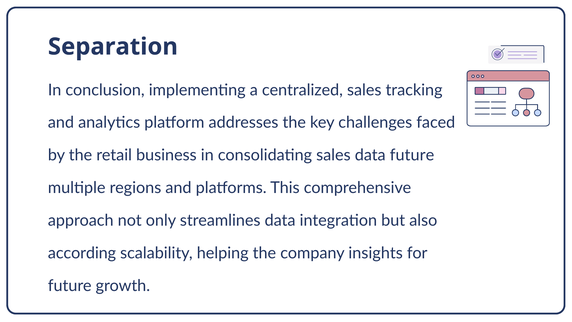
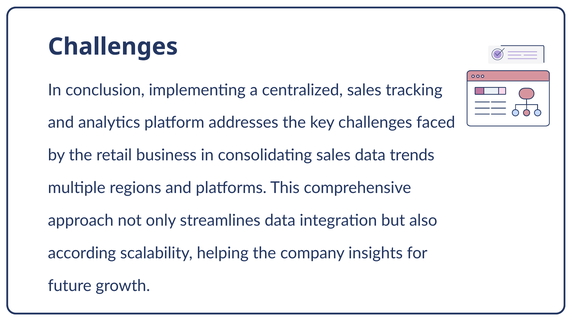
Separation at (113, 47): Separation -> Challenges
data future: future -> trends
